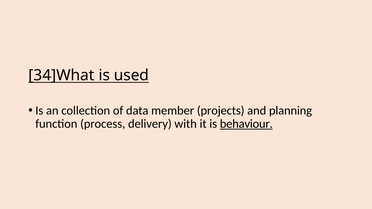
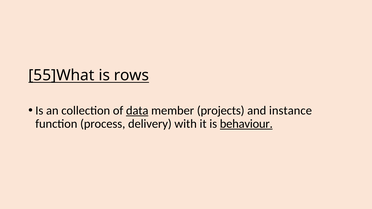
34]What: 34]What -> 55]What
used: used -> rows
data underline: none -> present
planning: planning -> instance
